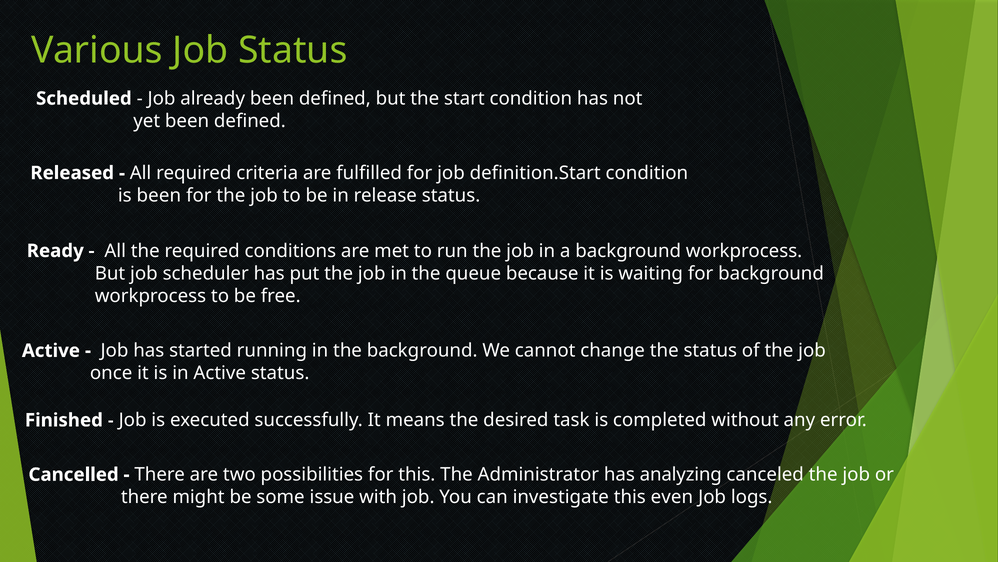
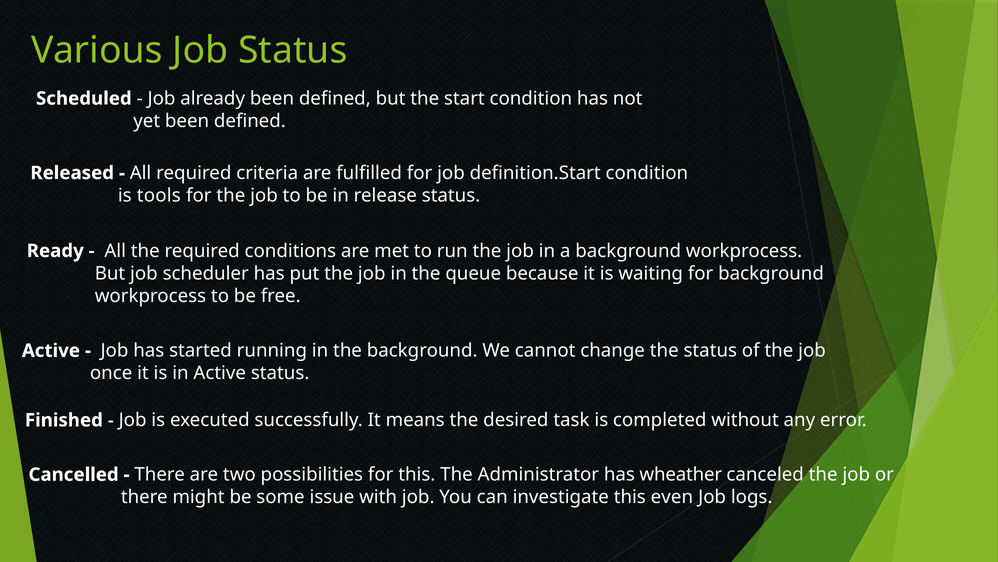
is been: been -> tools
analyzing: analyzing -> wheather
